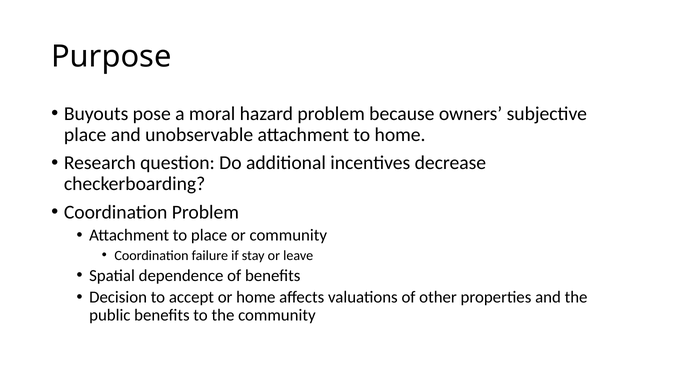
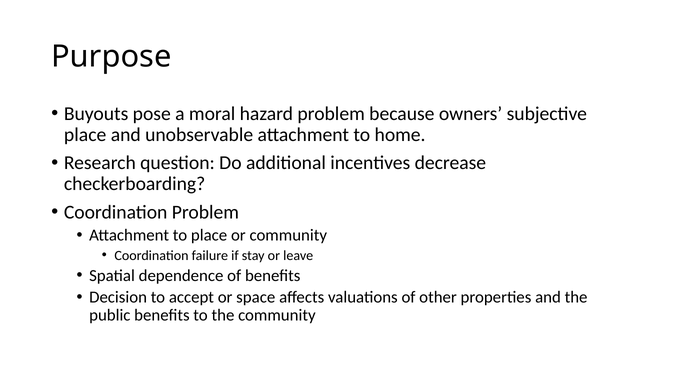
or home: home -> space
